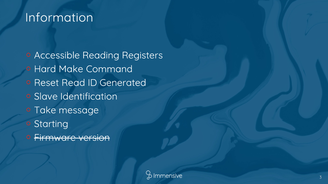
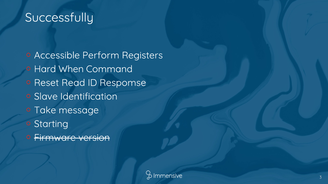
Information: Information -> Successfully
Reading: Reading -> Perform
Make: Make -> When
Generated: Generated -> Respomse
